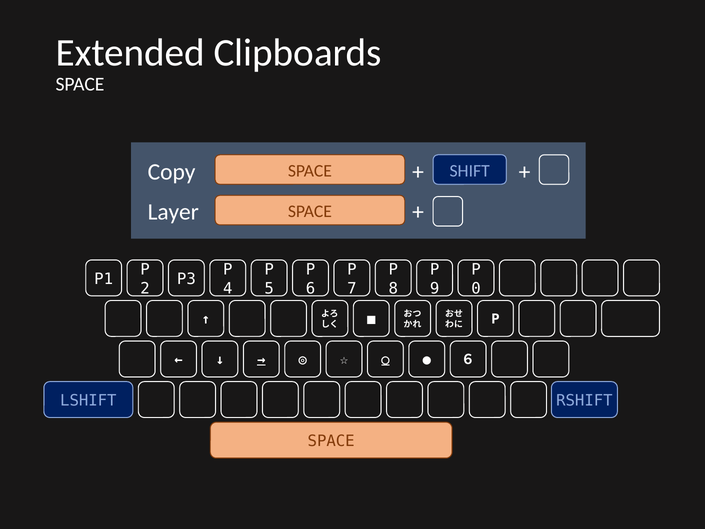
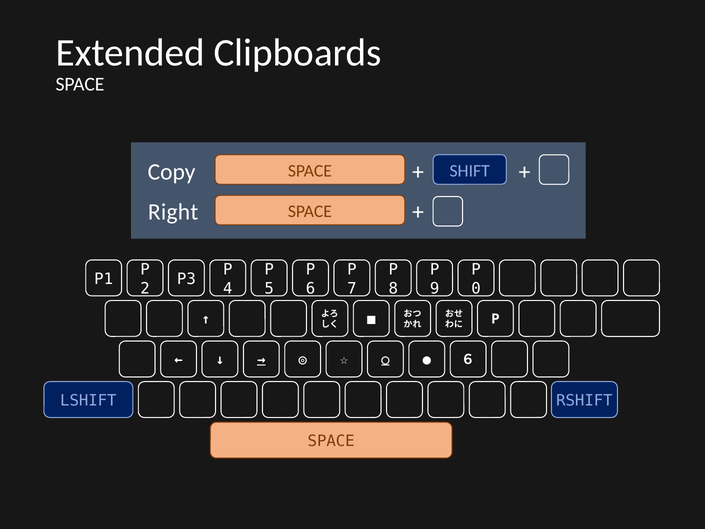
Layer: Layer -> Right
